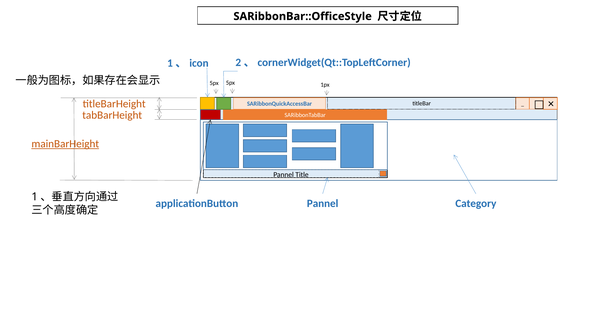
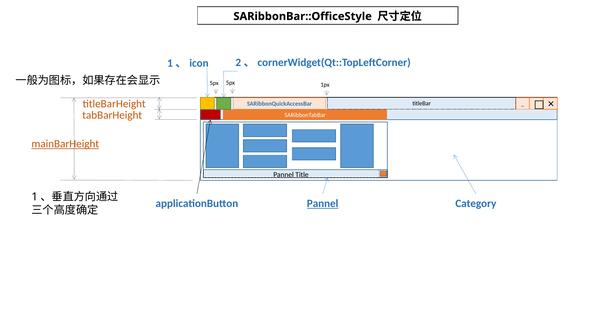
Pannel at (323, 203) underline: none -> present
